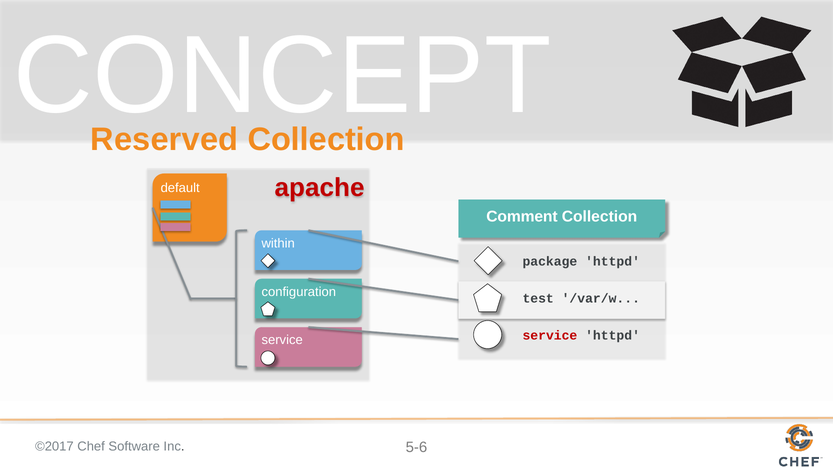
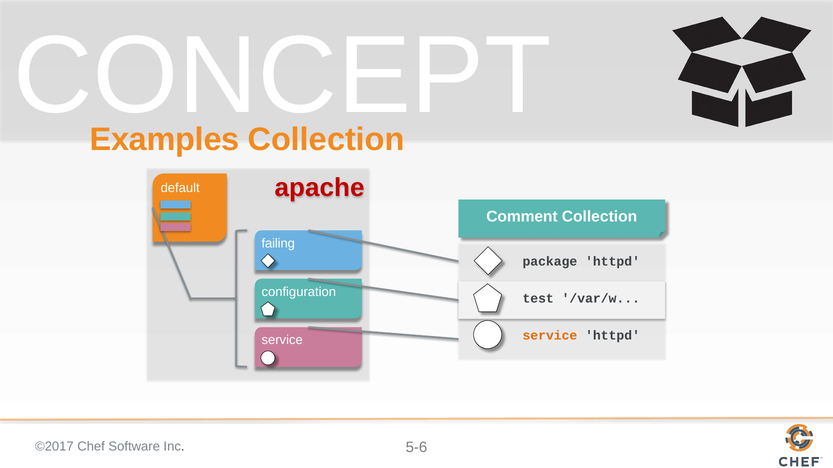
Reserved: Reserved -> Examples
within: within -> failing
service at (550, 336) colour: red -> orange
